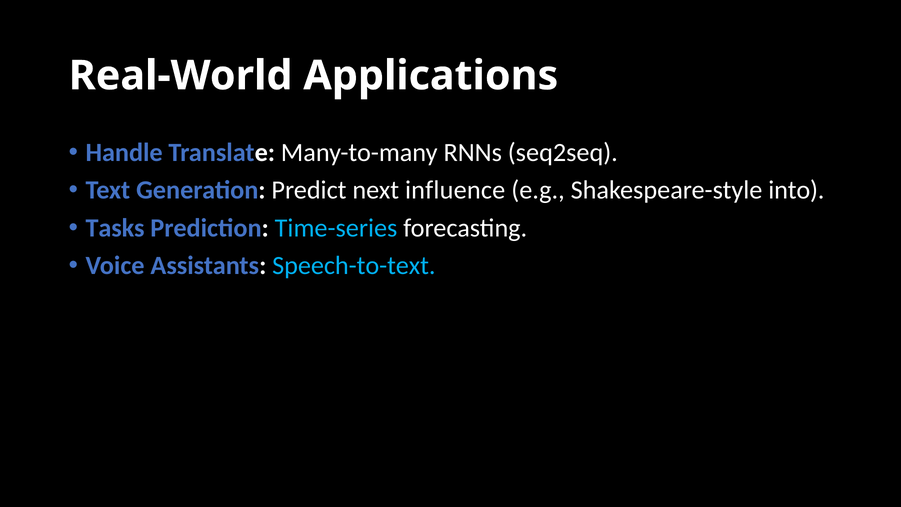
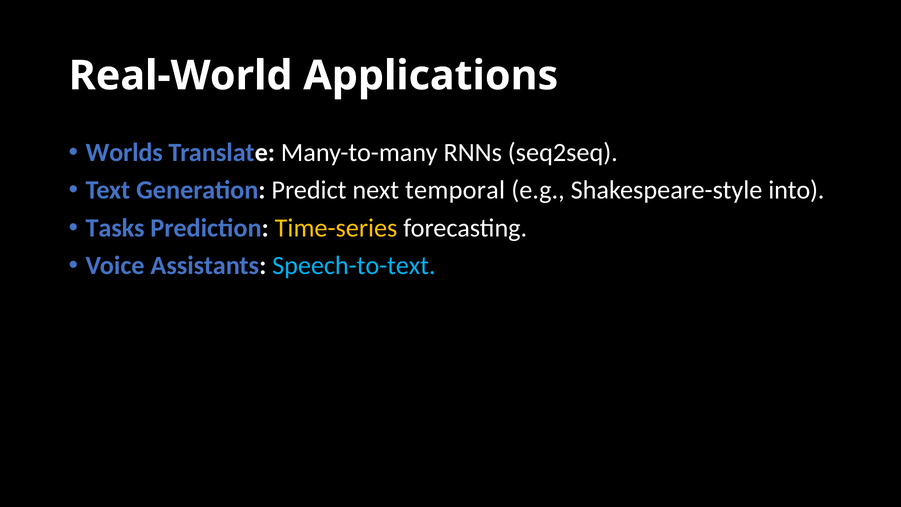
Handle: Handle -> Worlds
influence: influence -> temporal
Time-series colour: light blue -> yellow
